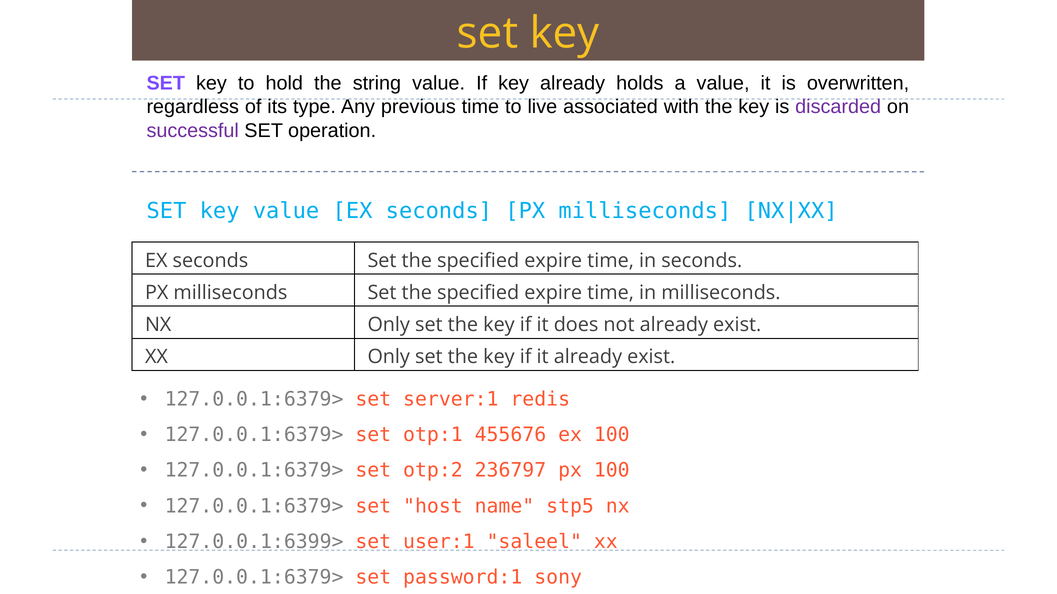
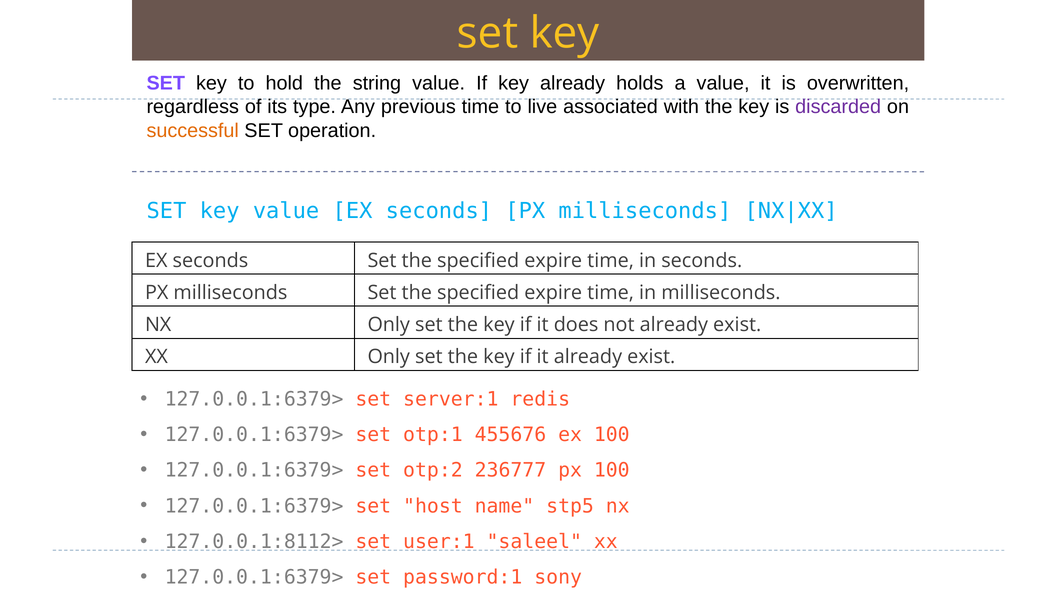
successful colour: purple -> orange
236797: 236797 -> 236777
127.0.0.1:6399>: 127.0.0.1:6399> -> 127.0.0.1:8112>
